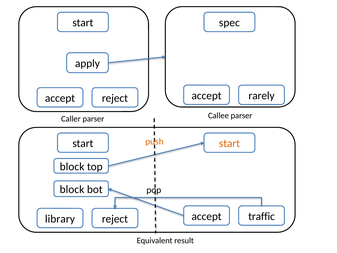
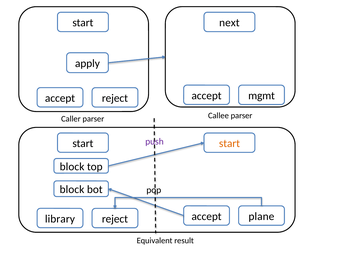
spec: spec -> next
rarely: rarely -> mgmt
push colour: orange -> purple
traffic: traffic -> plane
